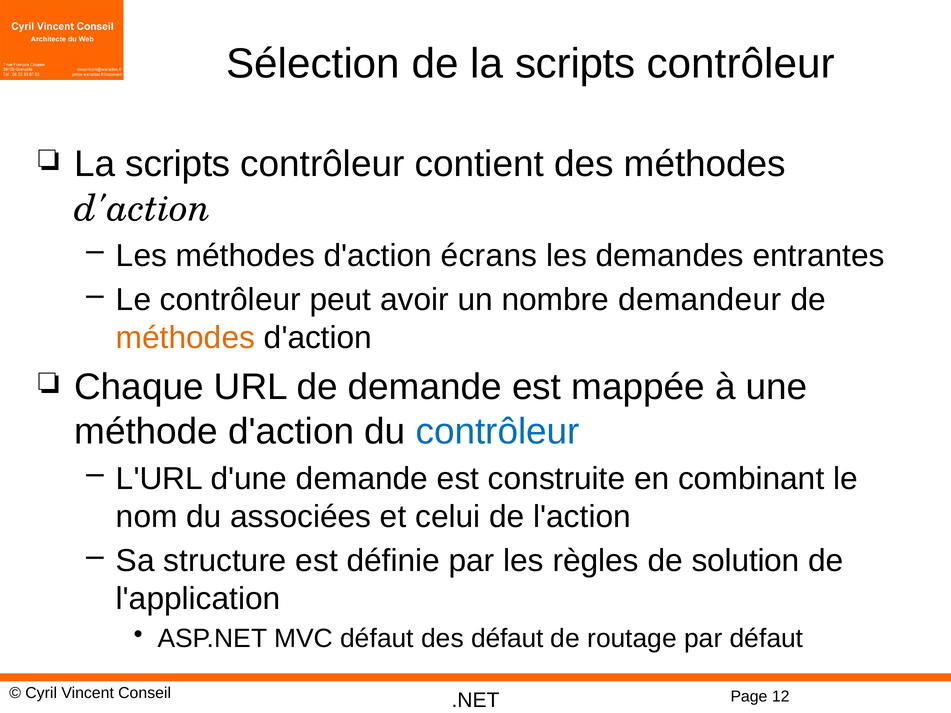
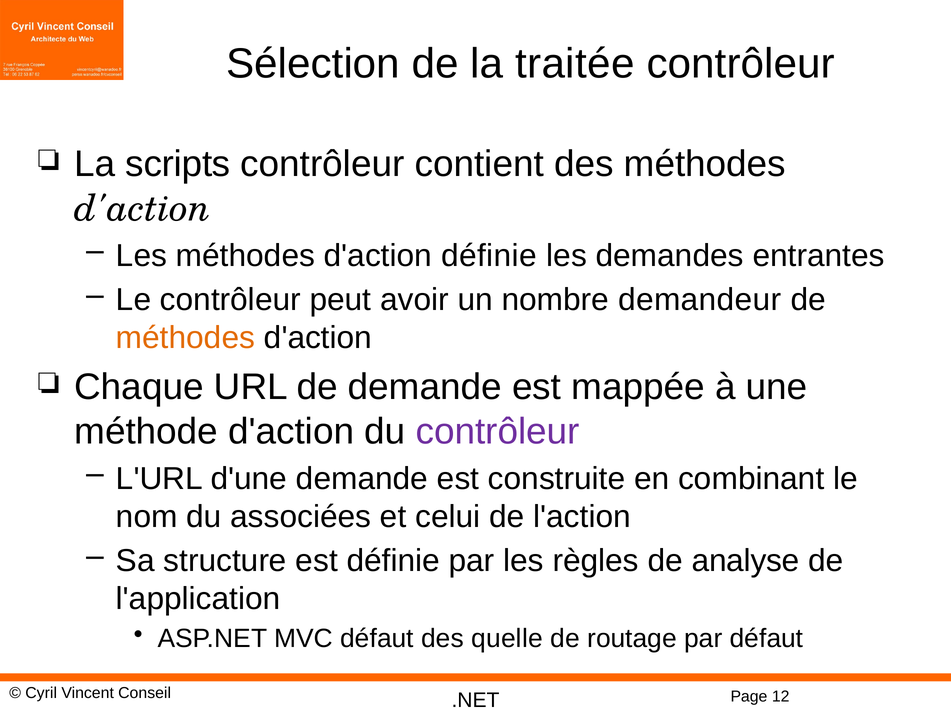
de la scripts: scripts -> traitée
d'action écrans: écrans -> définie
contrôleur at (498, 432) colour: blue -> purple
solution: solution -> analyse
des défaut: défaut -> quelle
